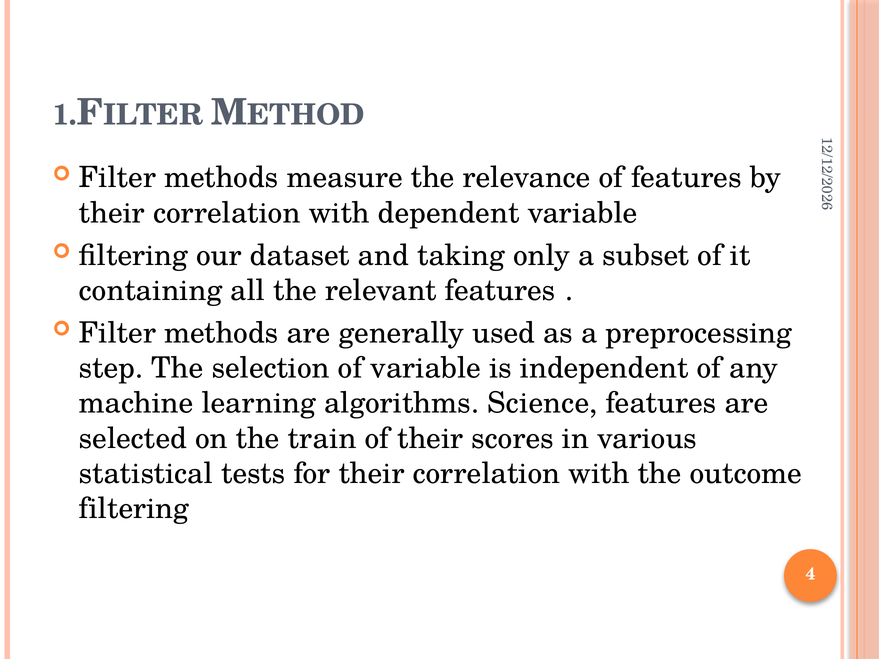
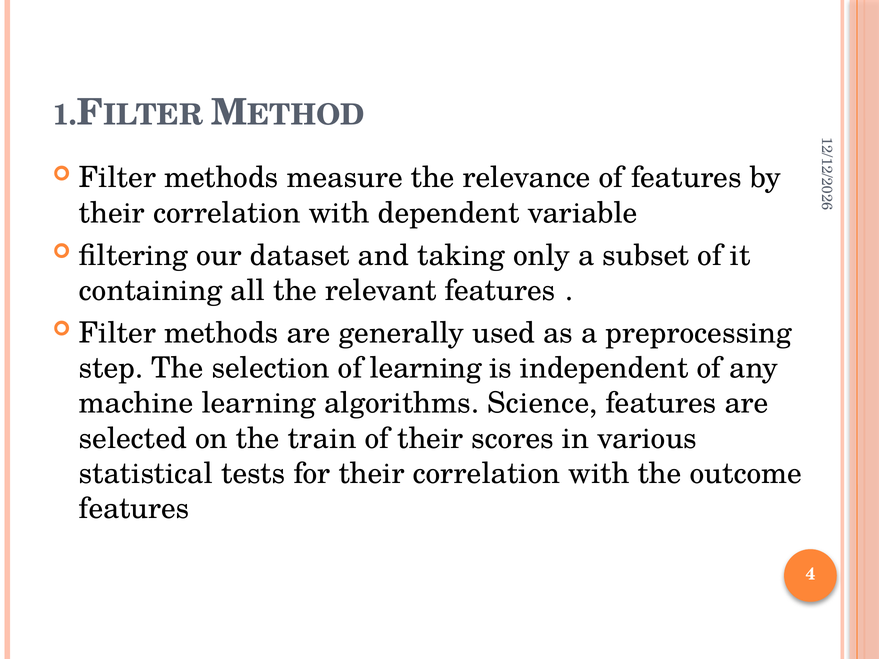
of variable: variable -> learning
filtering at (134, 509): filtering -> features
